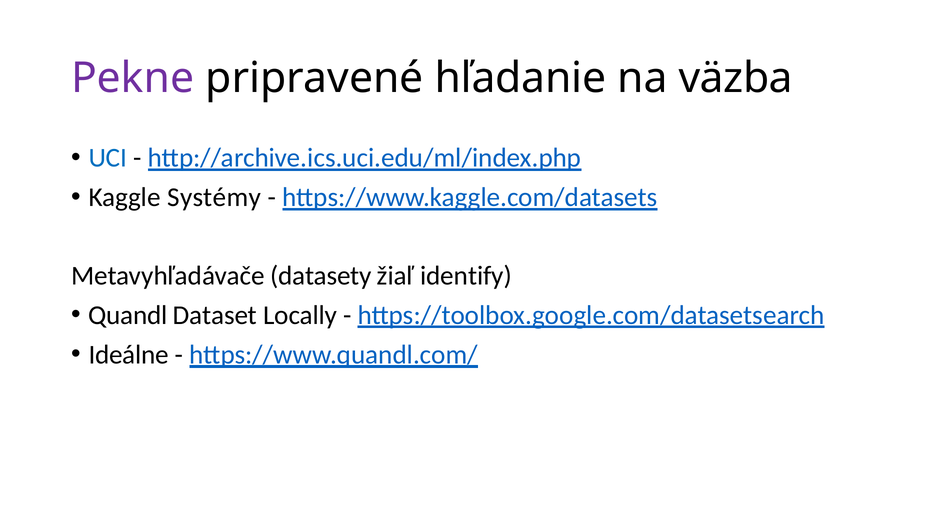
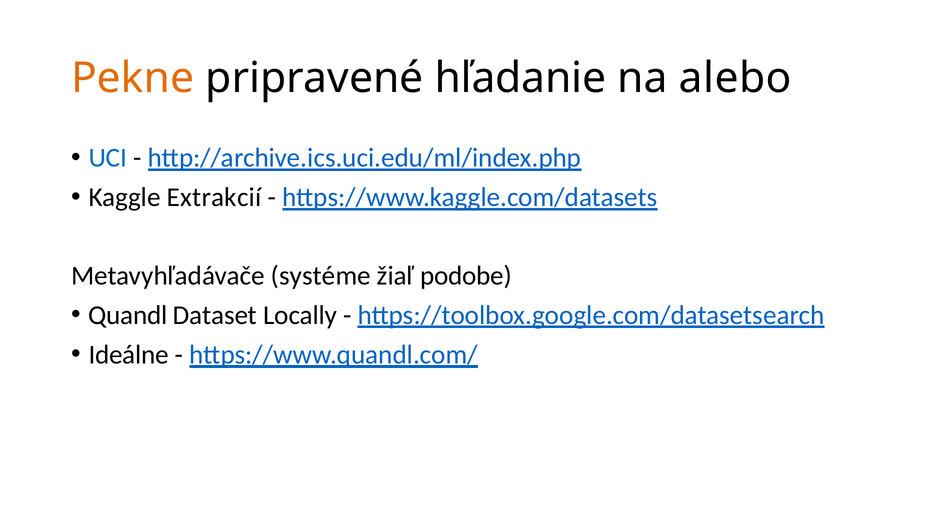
Pekne colour: purple -> orange
väzba: väzba -> alebo
Systémy: Systémy -> Extrakcií
datasety: datasety -> systéme
identify: identify -> podobe
